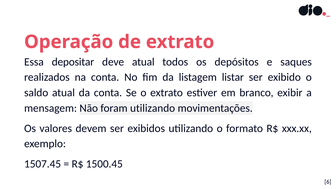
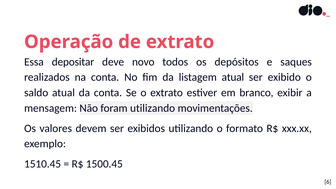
deve atual: atual -> novo
listagem listar: listar -> atual
1507.45: 1507.45 -> 1510.45
